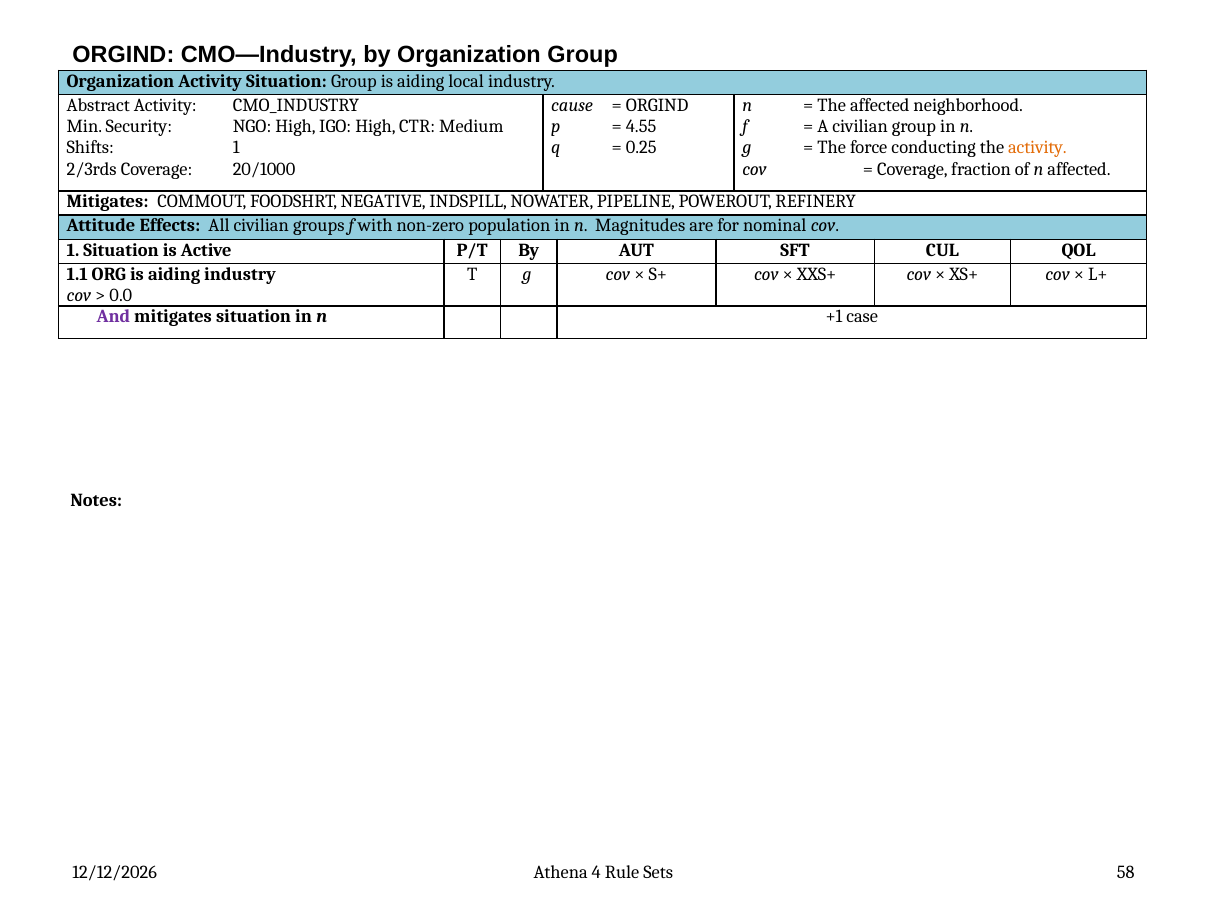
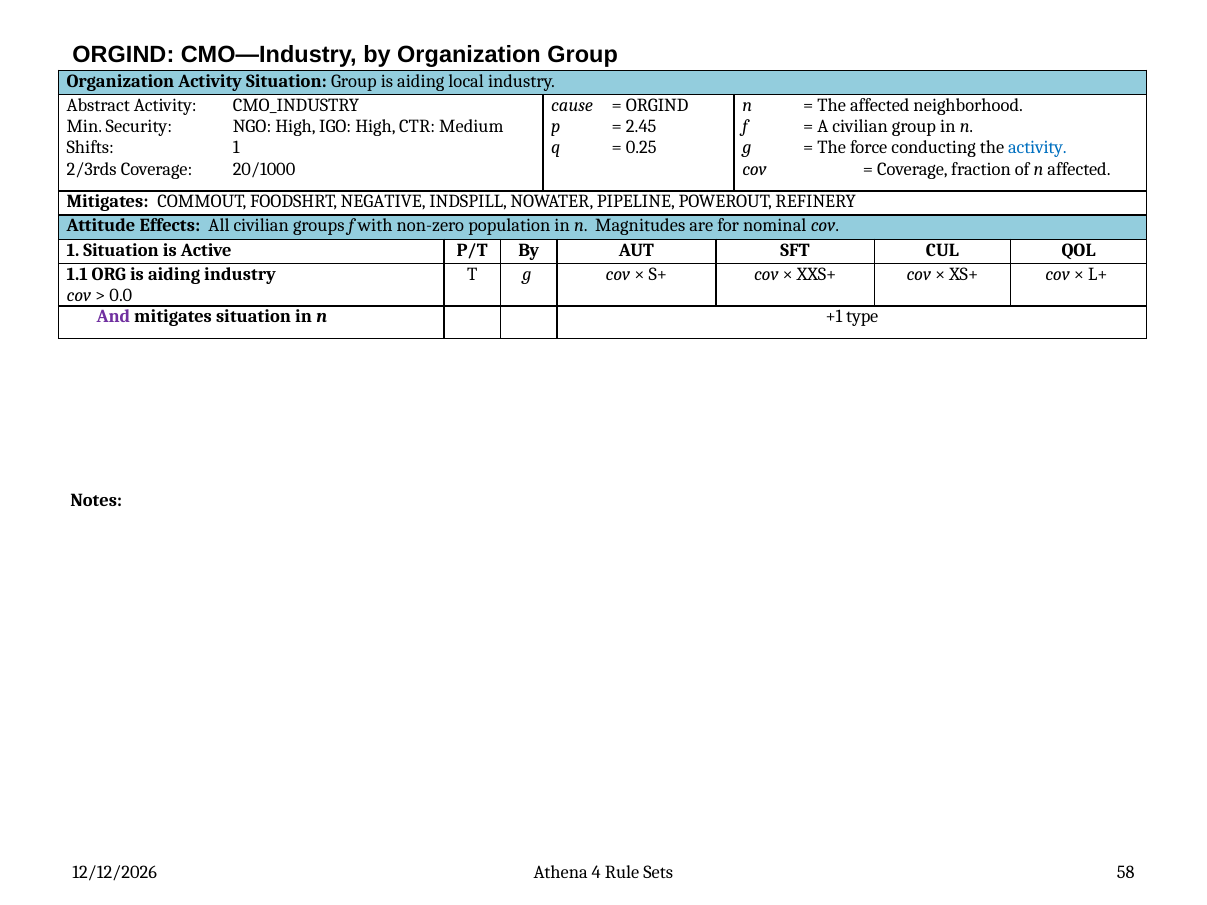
4.55: 4.55 -> 2.45
activity at (1037, 148) colour: orange -> blue
case: case -> type
